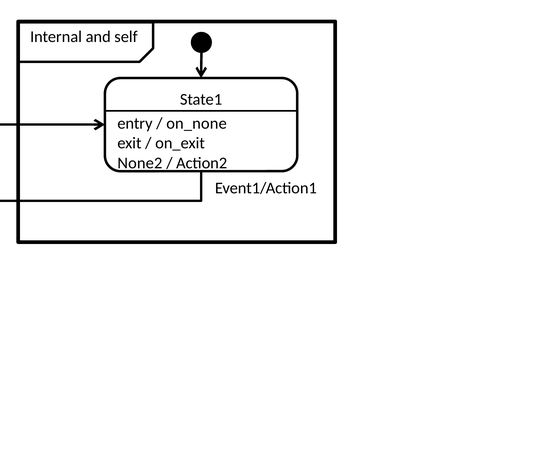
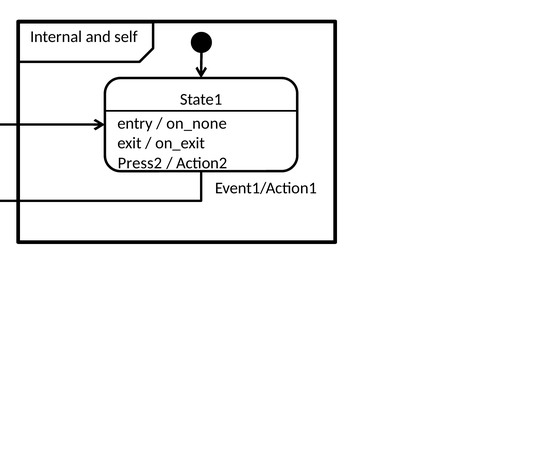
None2: None2 -> Press2
